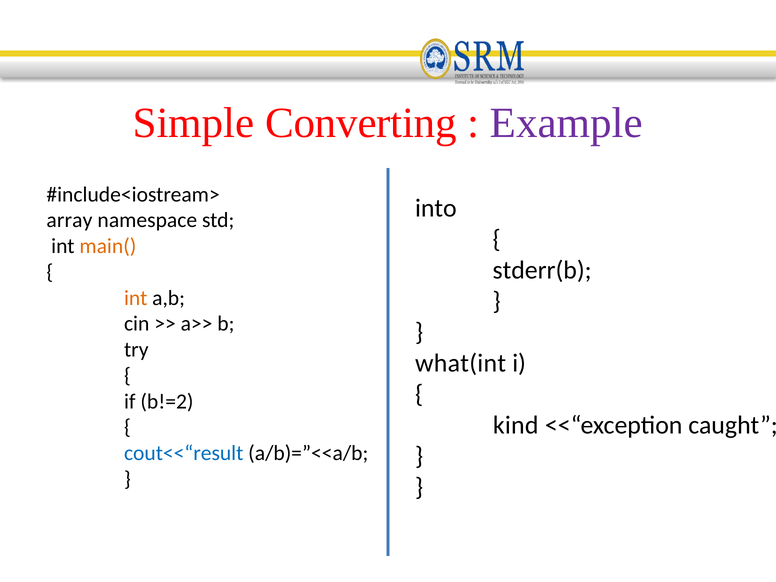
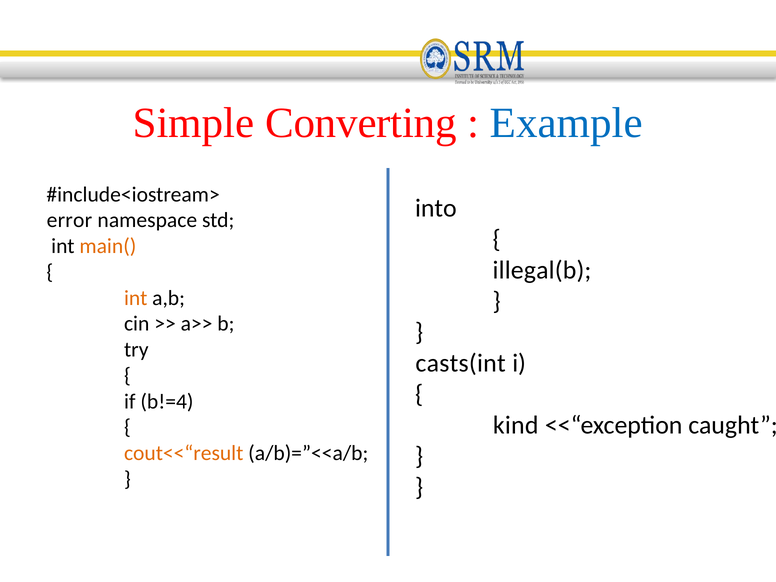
Example colour: purple -> blue
array: array -> error
stderr(b: stderr(b -> illegal(b
what(int: what(int -> casts(int
b!=2: b!=2 -> b!=4
cout<<“result colour: blue -> orange
